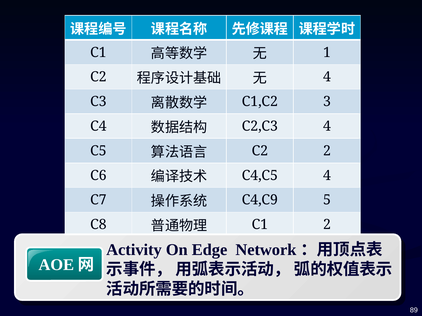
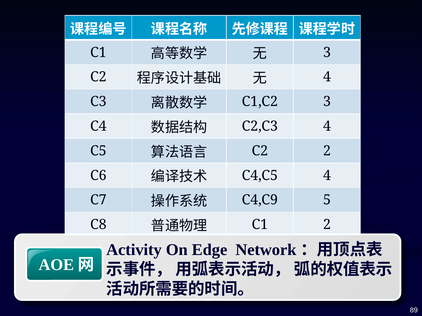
1 at (327, 53): 1 -> 3
